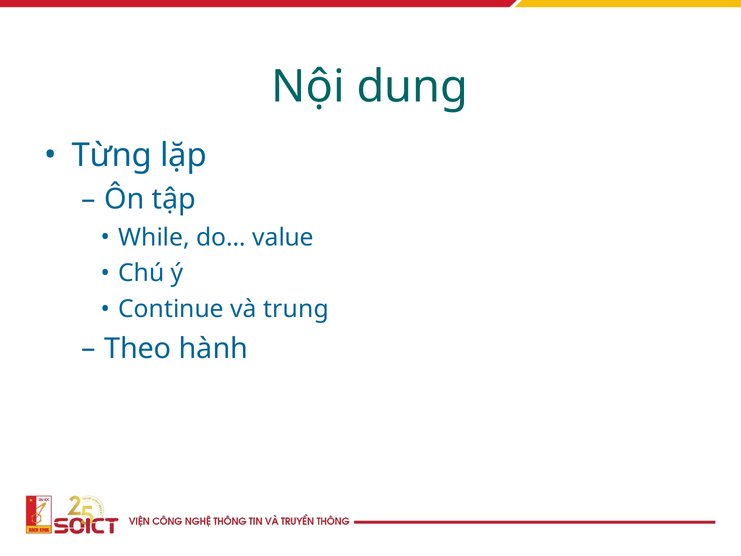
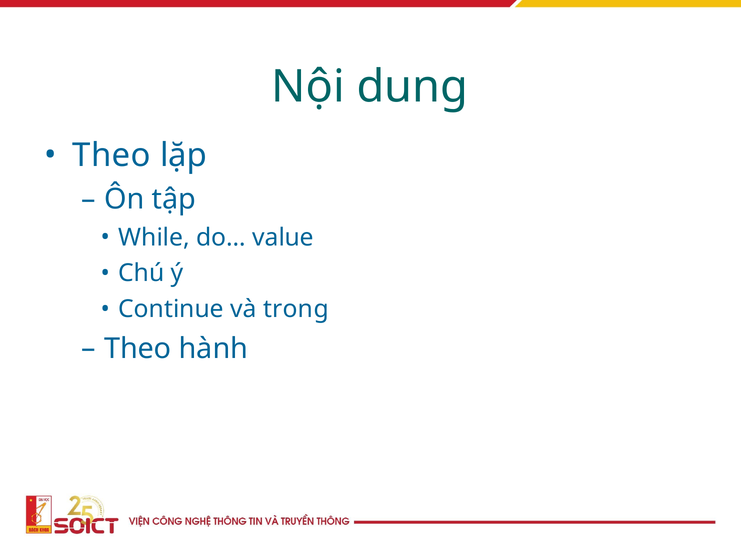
Từng at (112, 155): Từng -> Theo
trung: trung -> trong
